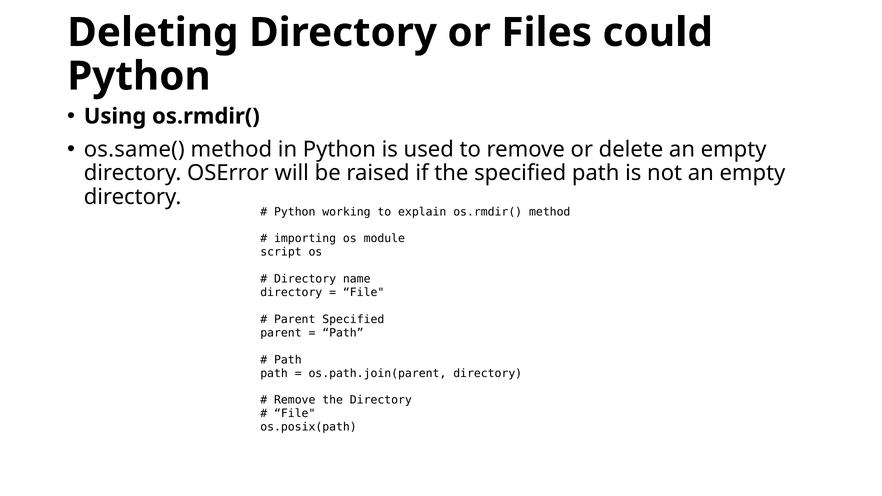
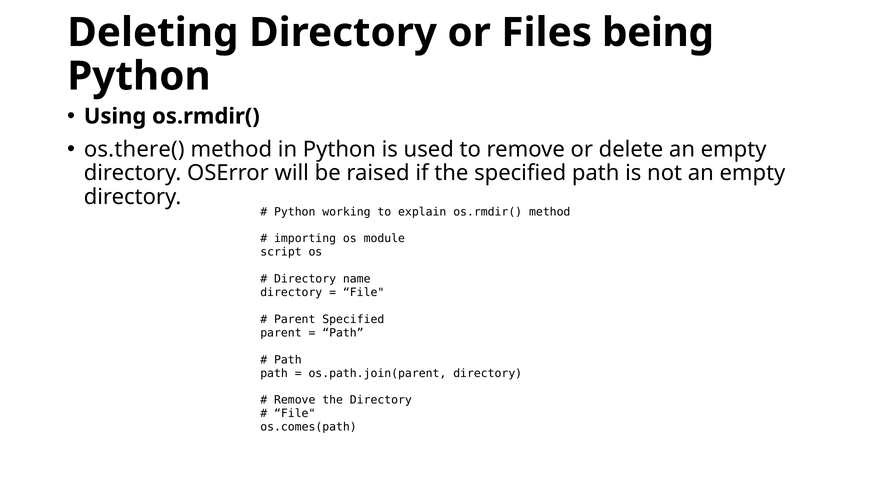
could: could -> being
os.same(: os.same( -> os.there(
os.posix(path: os.posix(path -> os.comes(path
